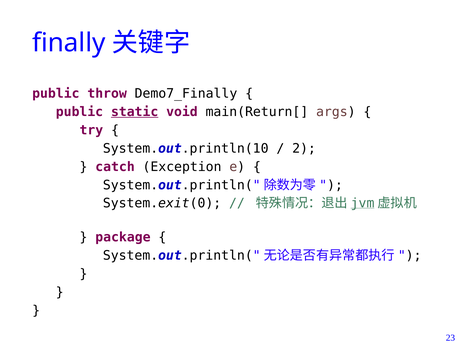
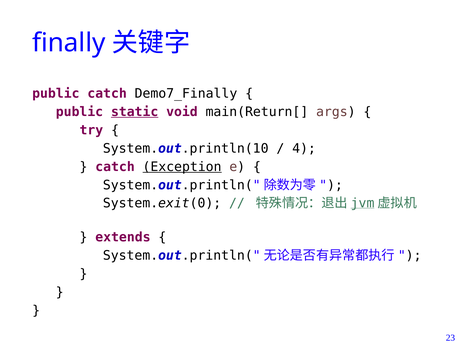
public throw: throw -> catch
2: 2 -> 4
Exception underline: none -> present
package: package -> extends
